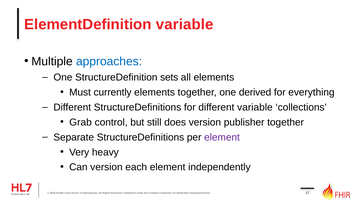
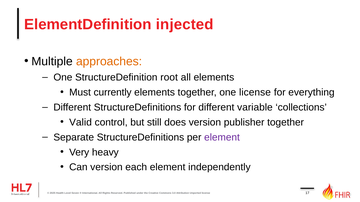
ElementDefinition variable: variable -> injected
approaches colour: blue -> orange
sets: sets -> root
one derived: derived -> license
Grab: Grab -> Valid
